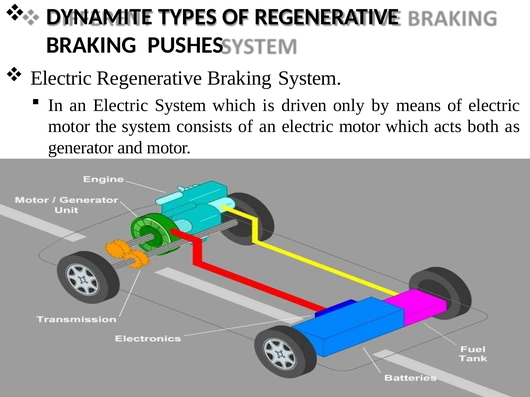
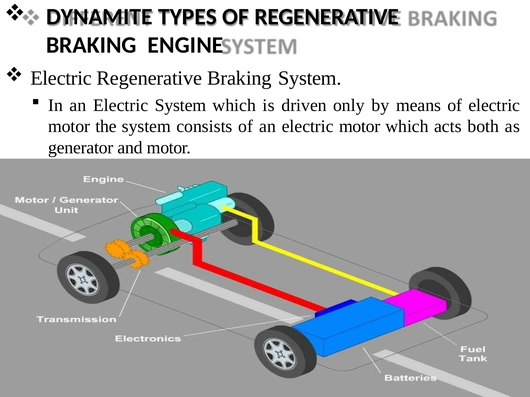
PUSHES: PUSHES -> ENGINE
